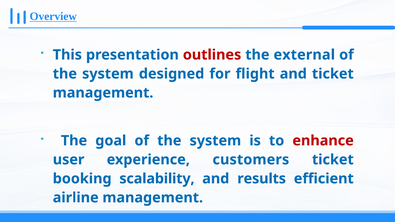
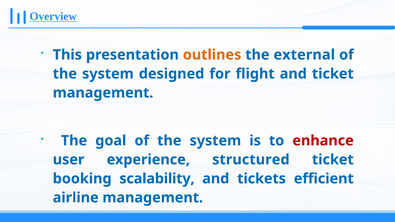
outlines colour: red -> orange
customers: customers -> structured
results: results -> tickets
